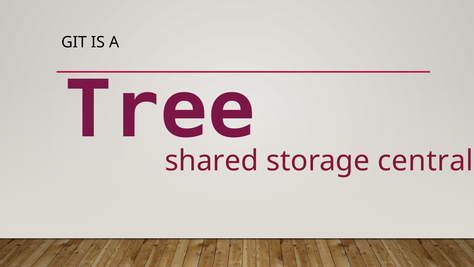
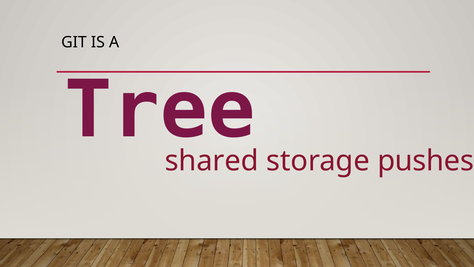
central: central -> pushes
